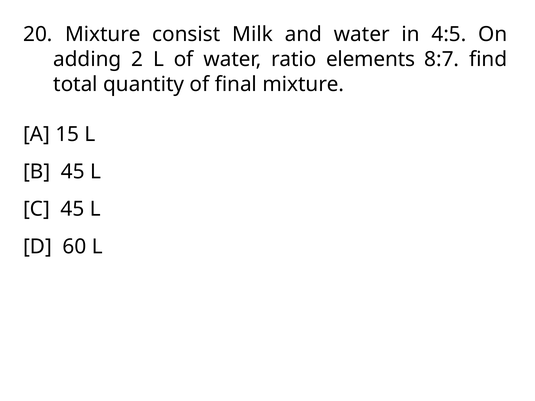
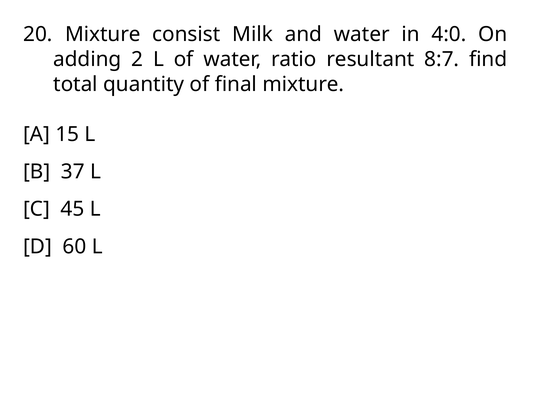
4:5: 4:5 -> 4:0
elements: elements -> resultant
B 45: 45 -> 37
